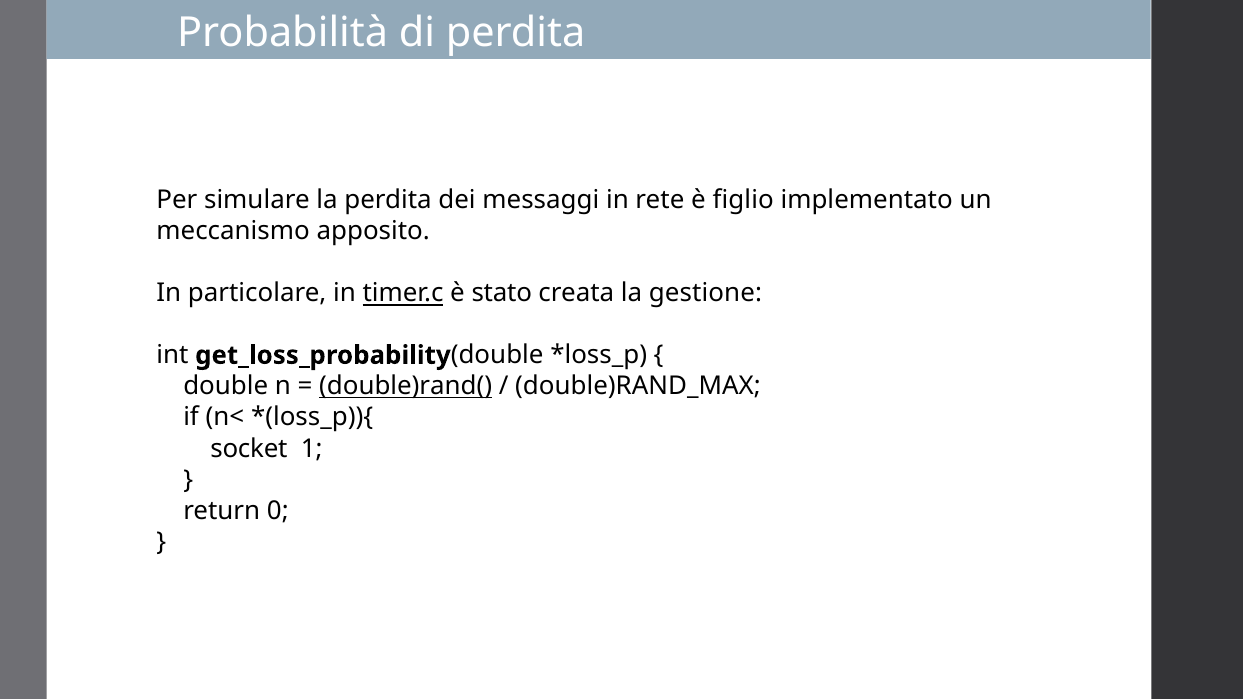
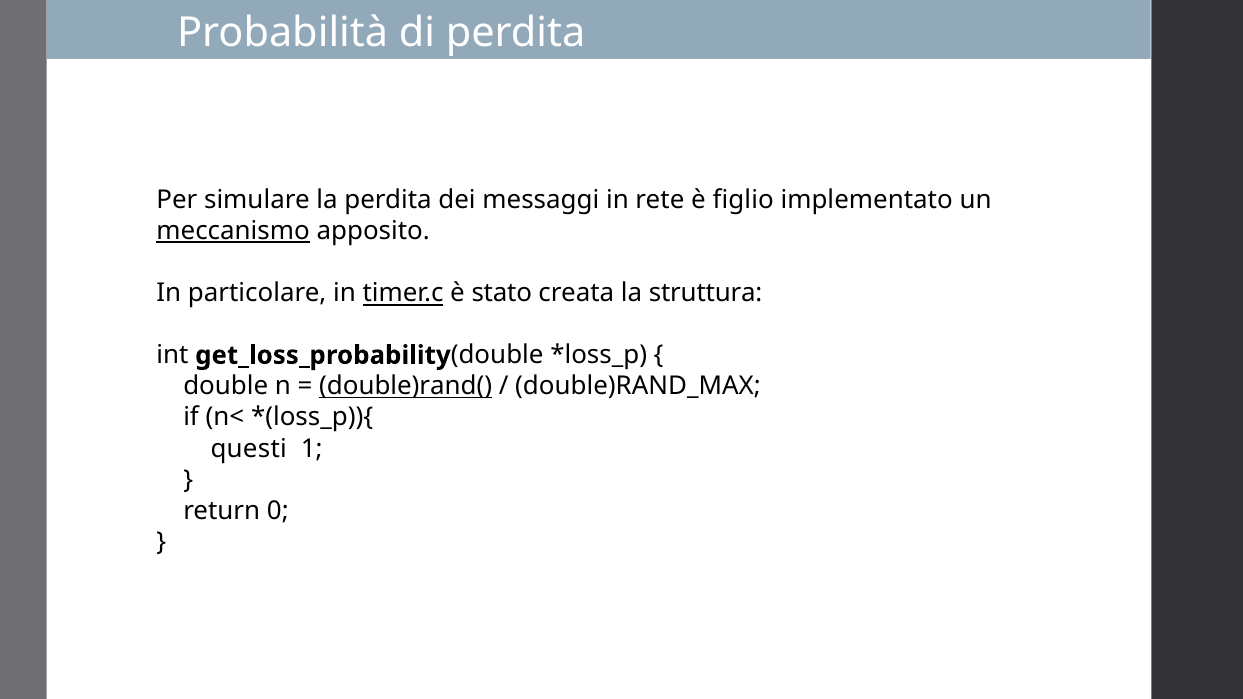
meccanismo underline: none -> present
gestione: gestione -> struttura
socket: socket -> questi
